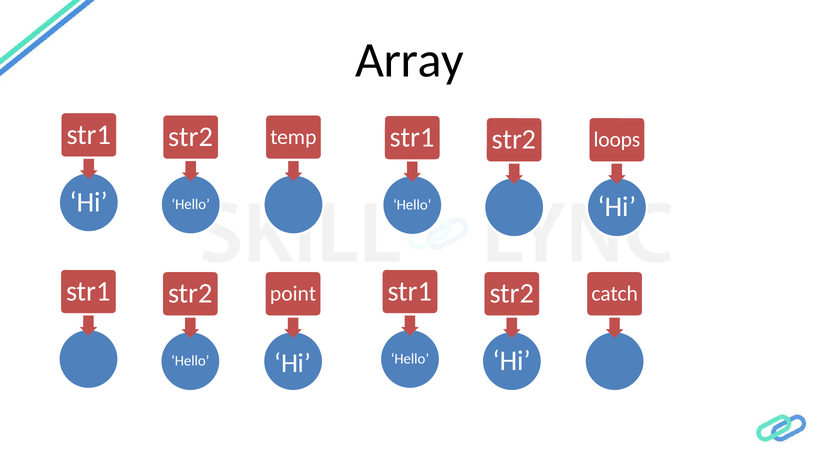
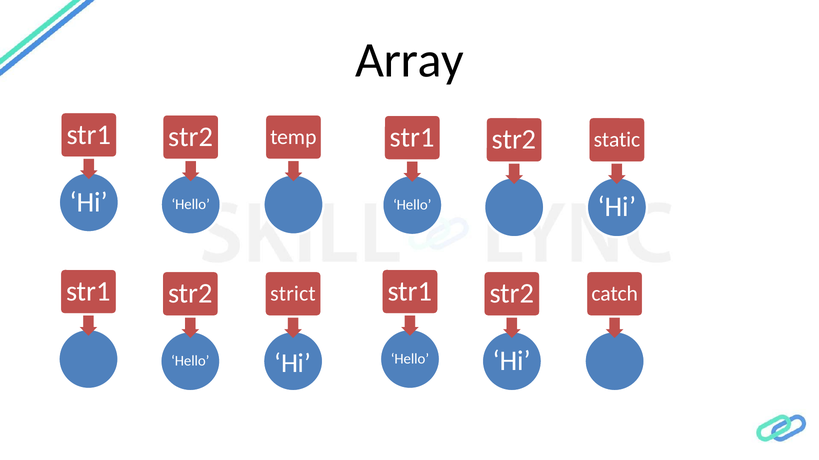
loops: loops -> static
point: point -> strict
